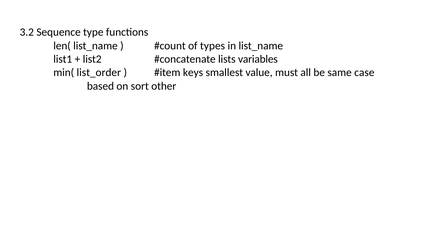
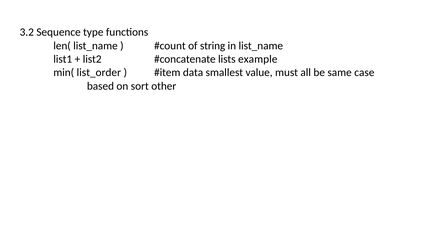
types: types -> string
variables: variables -> example
keys: keys -> data
